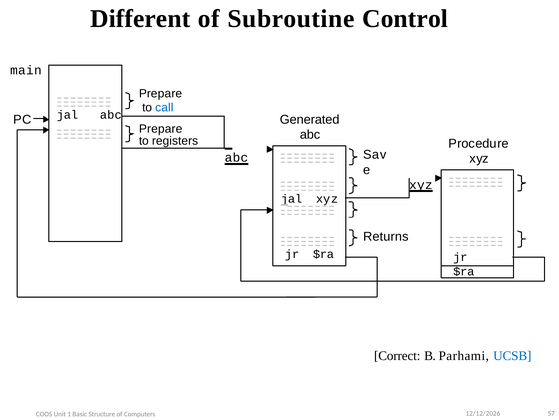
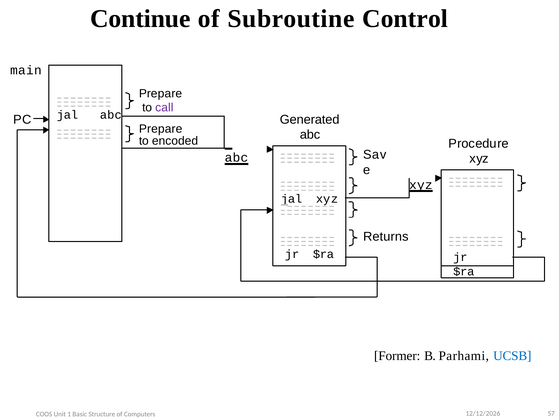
Different: Different -> Continue
call colour: blue -> purple
registers: registers -> encoded
Correct: Correct -> Former
